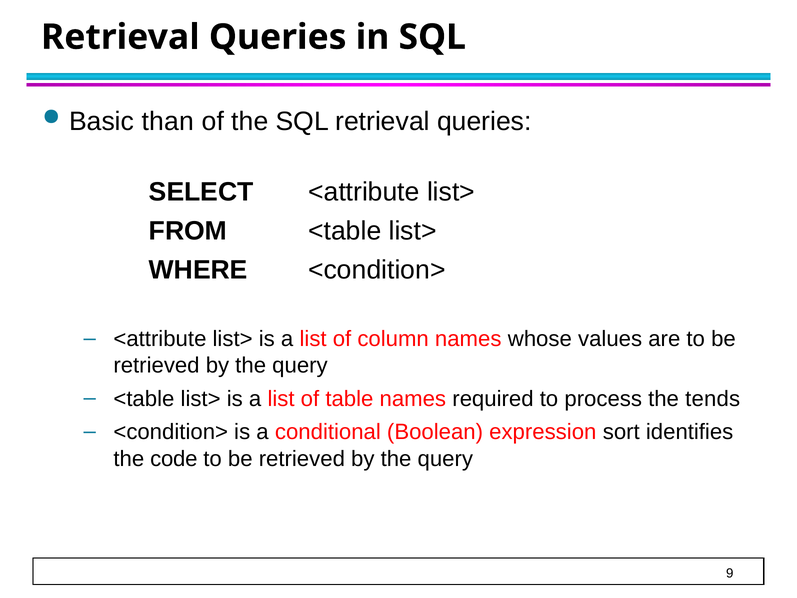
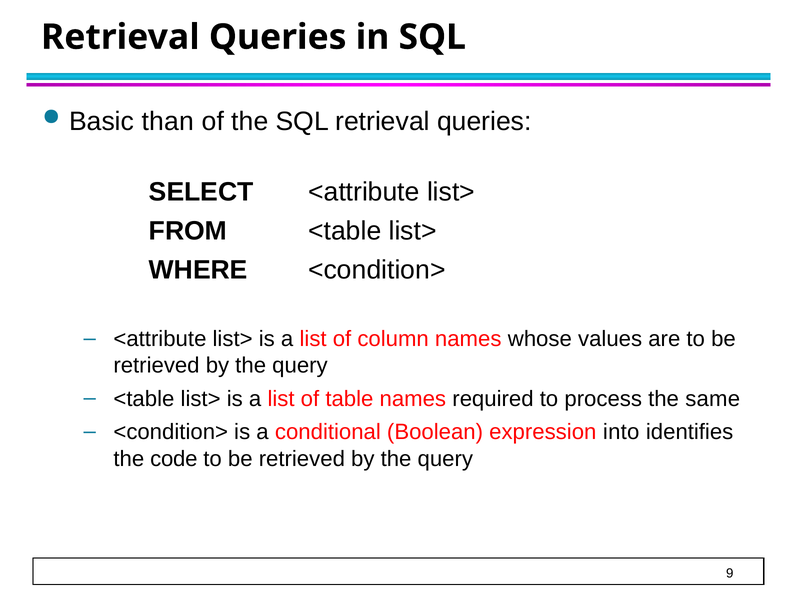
tends: tends -> same
sort: sort -> into
